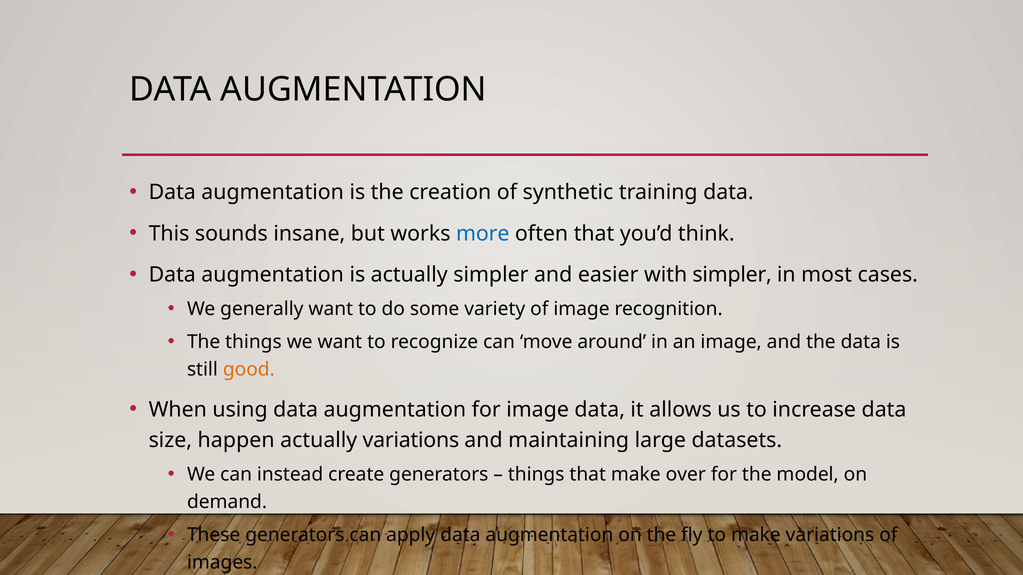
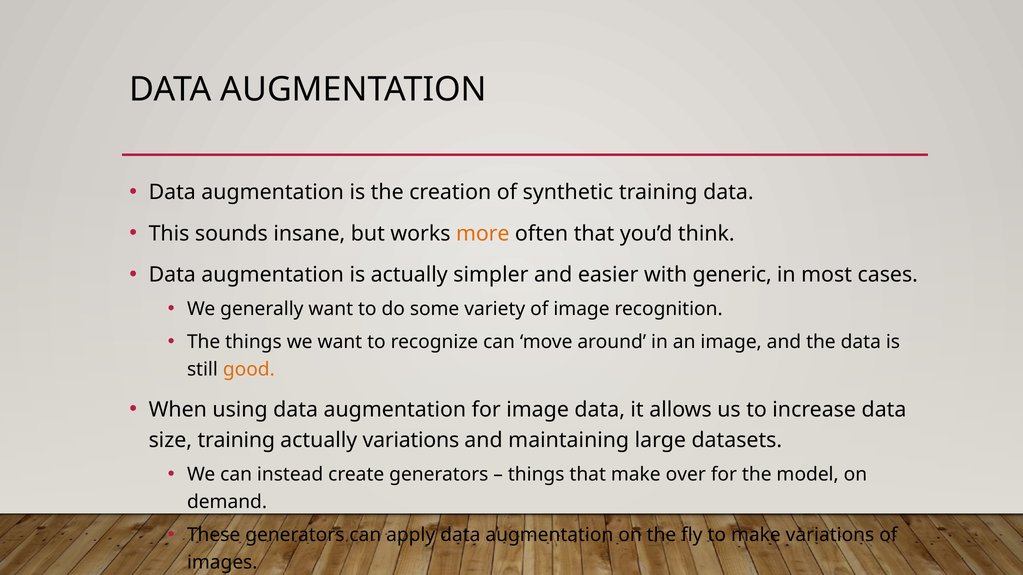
more colour: blue -> orange
with simpler: simpler -> generic
size happen: happen -> training
